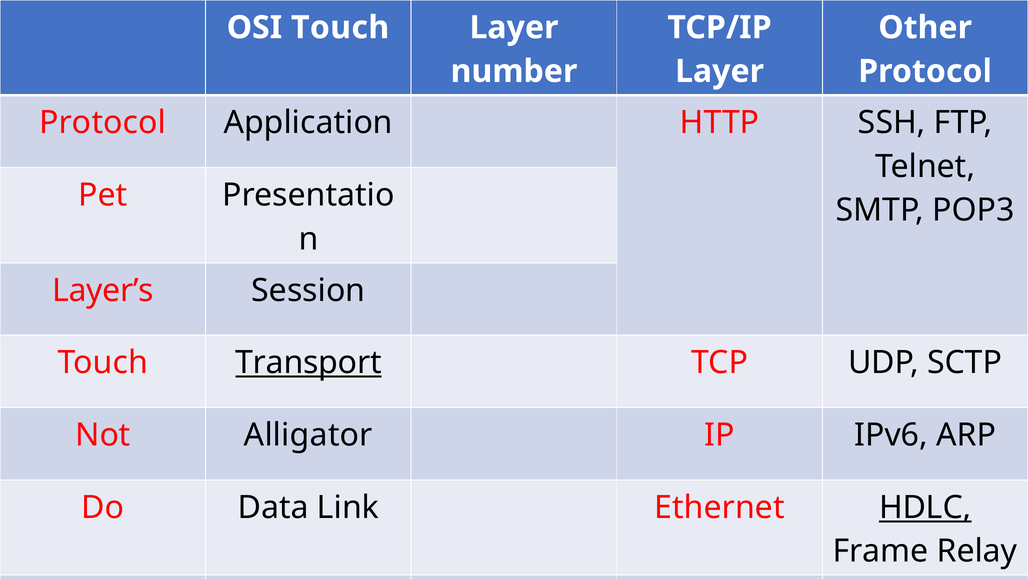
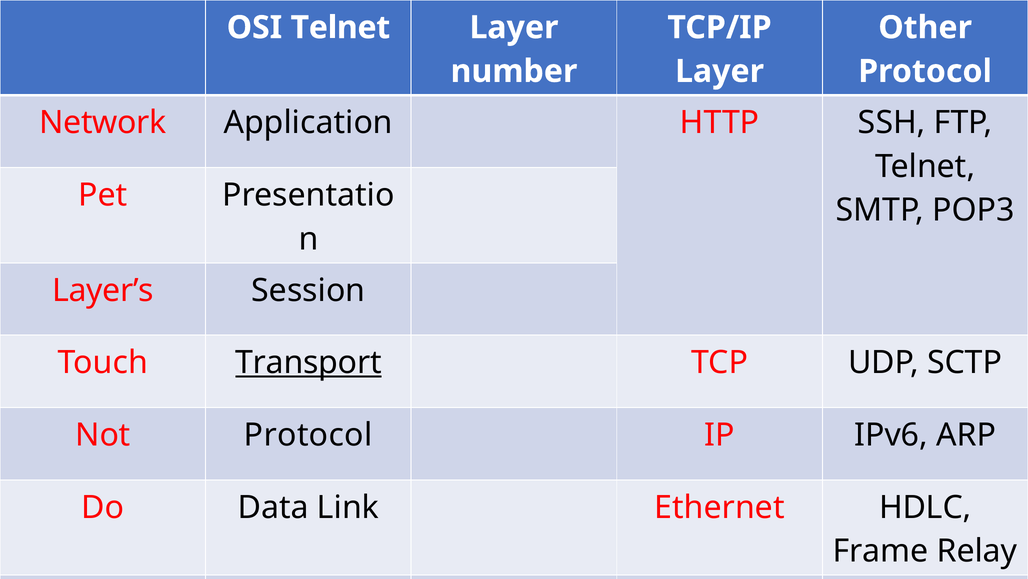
OSI Touch: Touch -> Telnet
Protocol at (103, 123): Protocol -> Network
Not Alligator: Alligator -> Protocol
HDLC underline: present -> none
